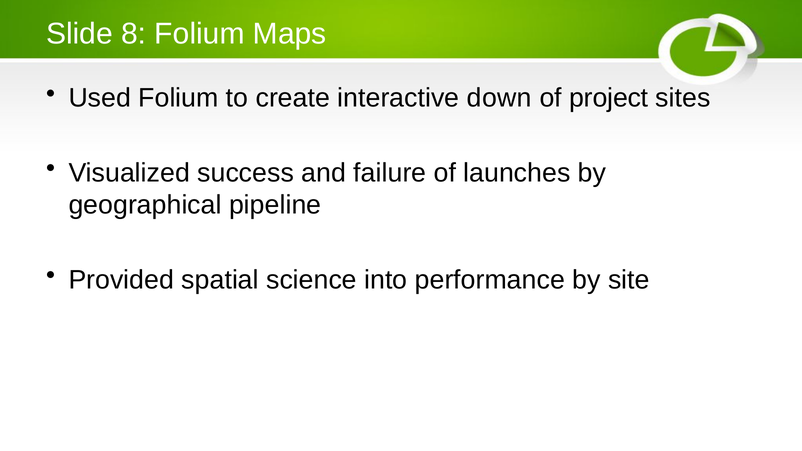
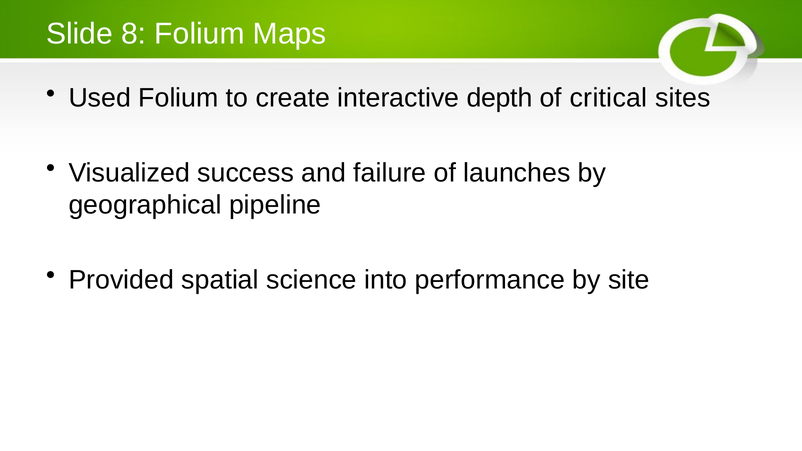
down: down -> depth
project: project -> critical
